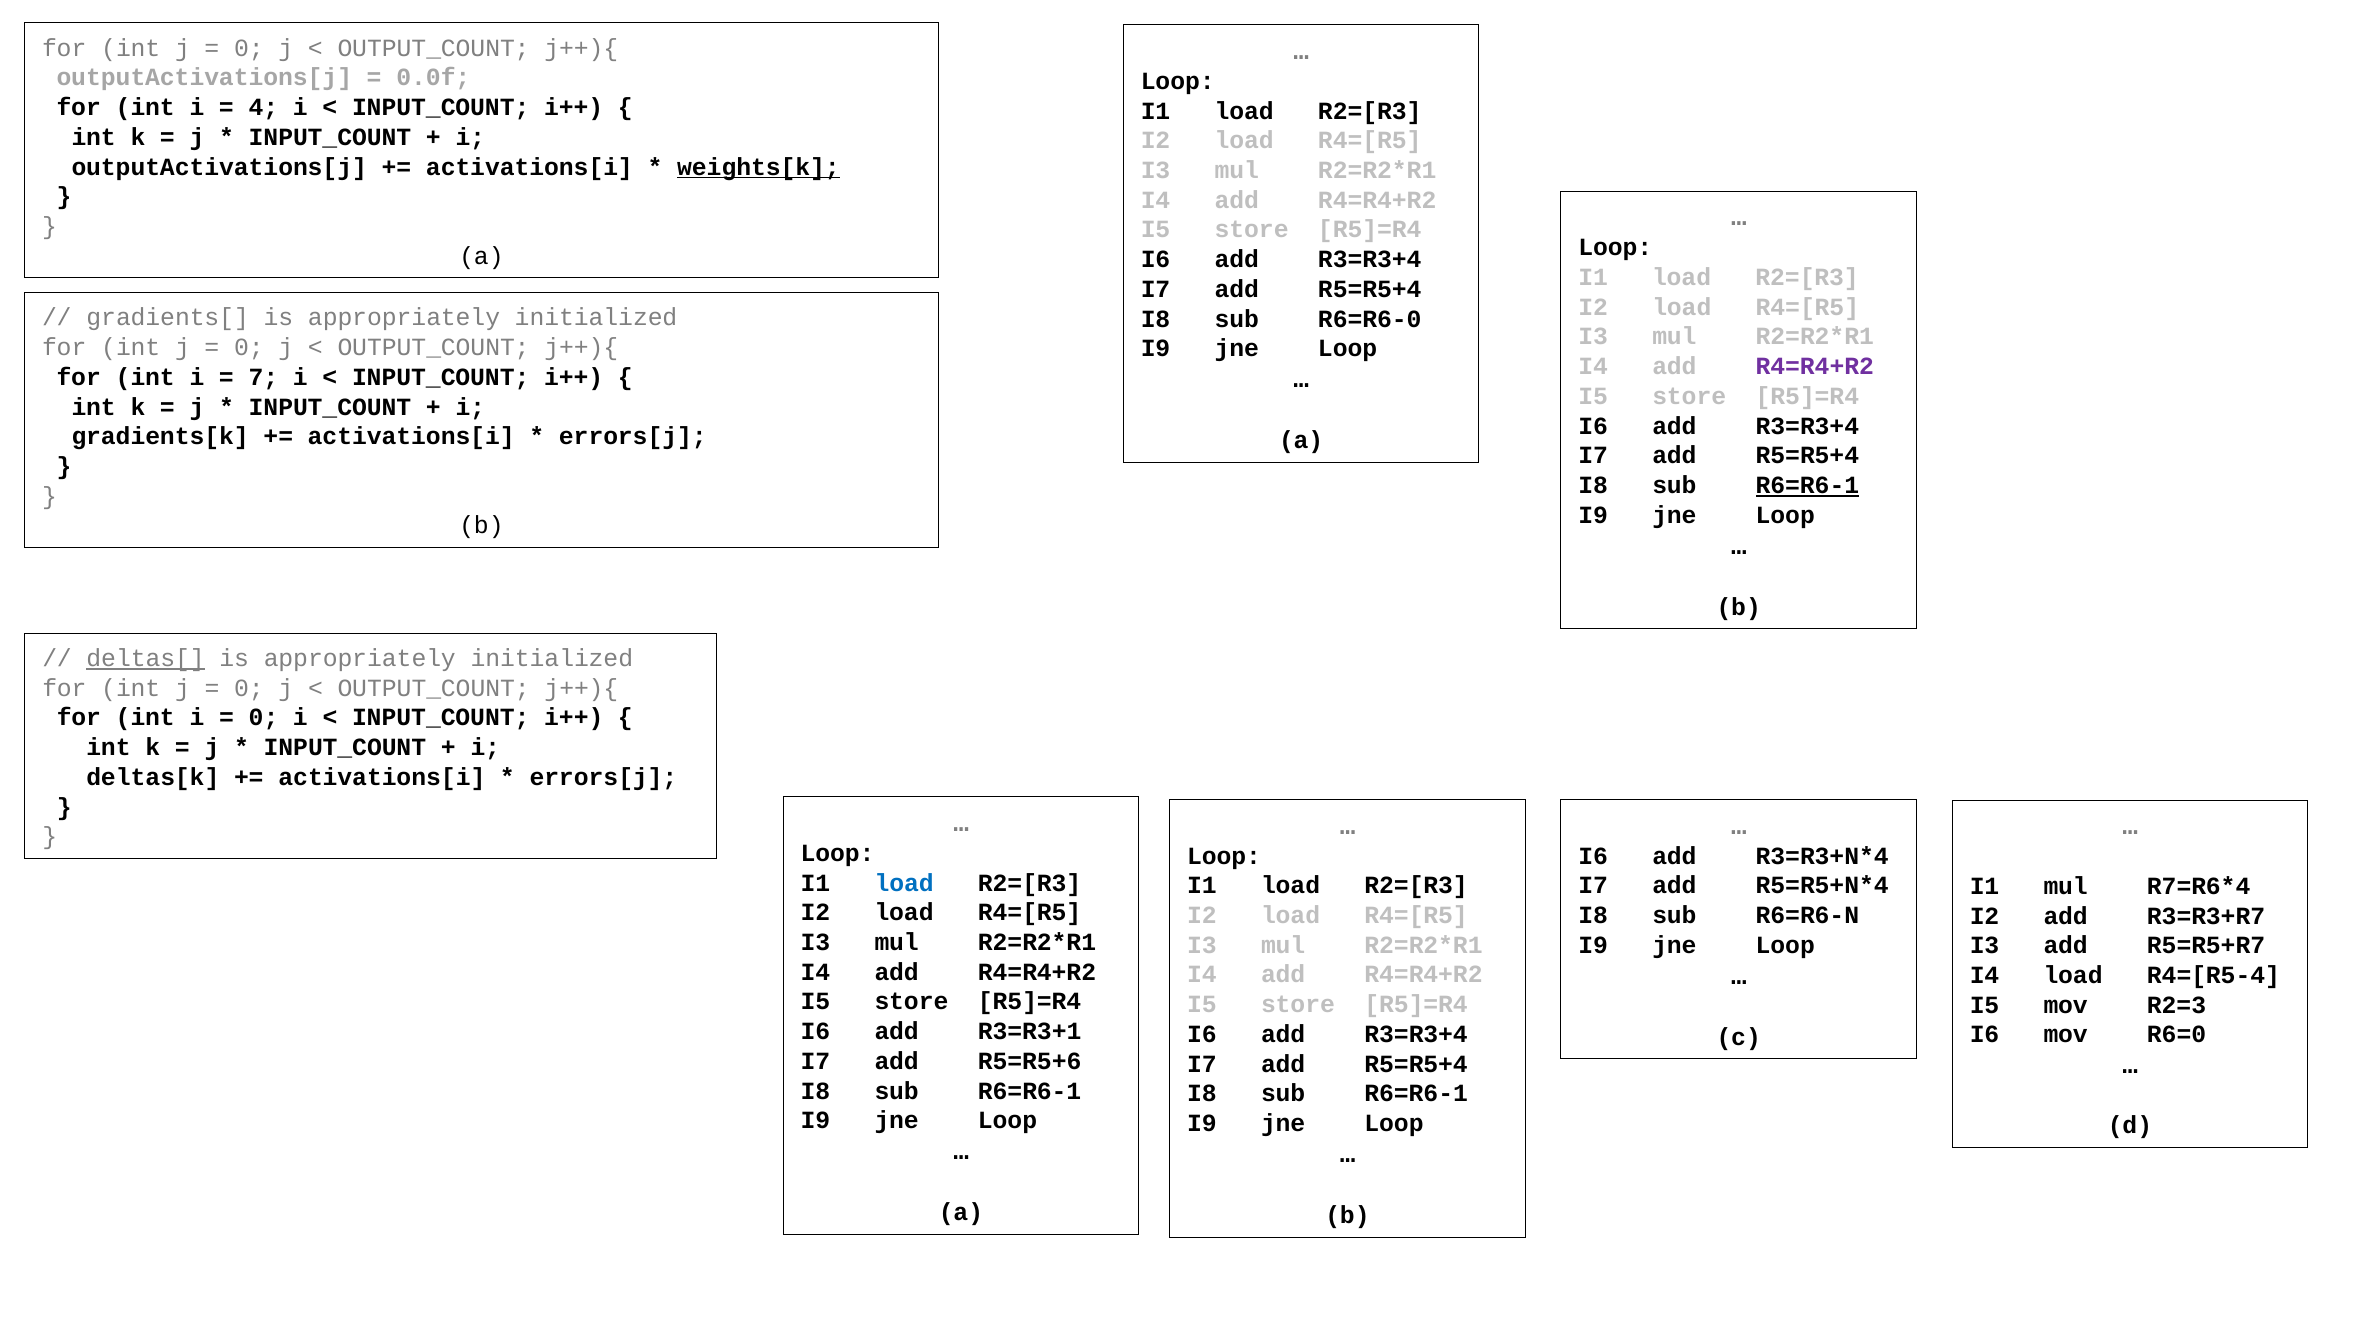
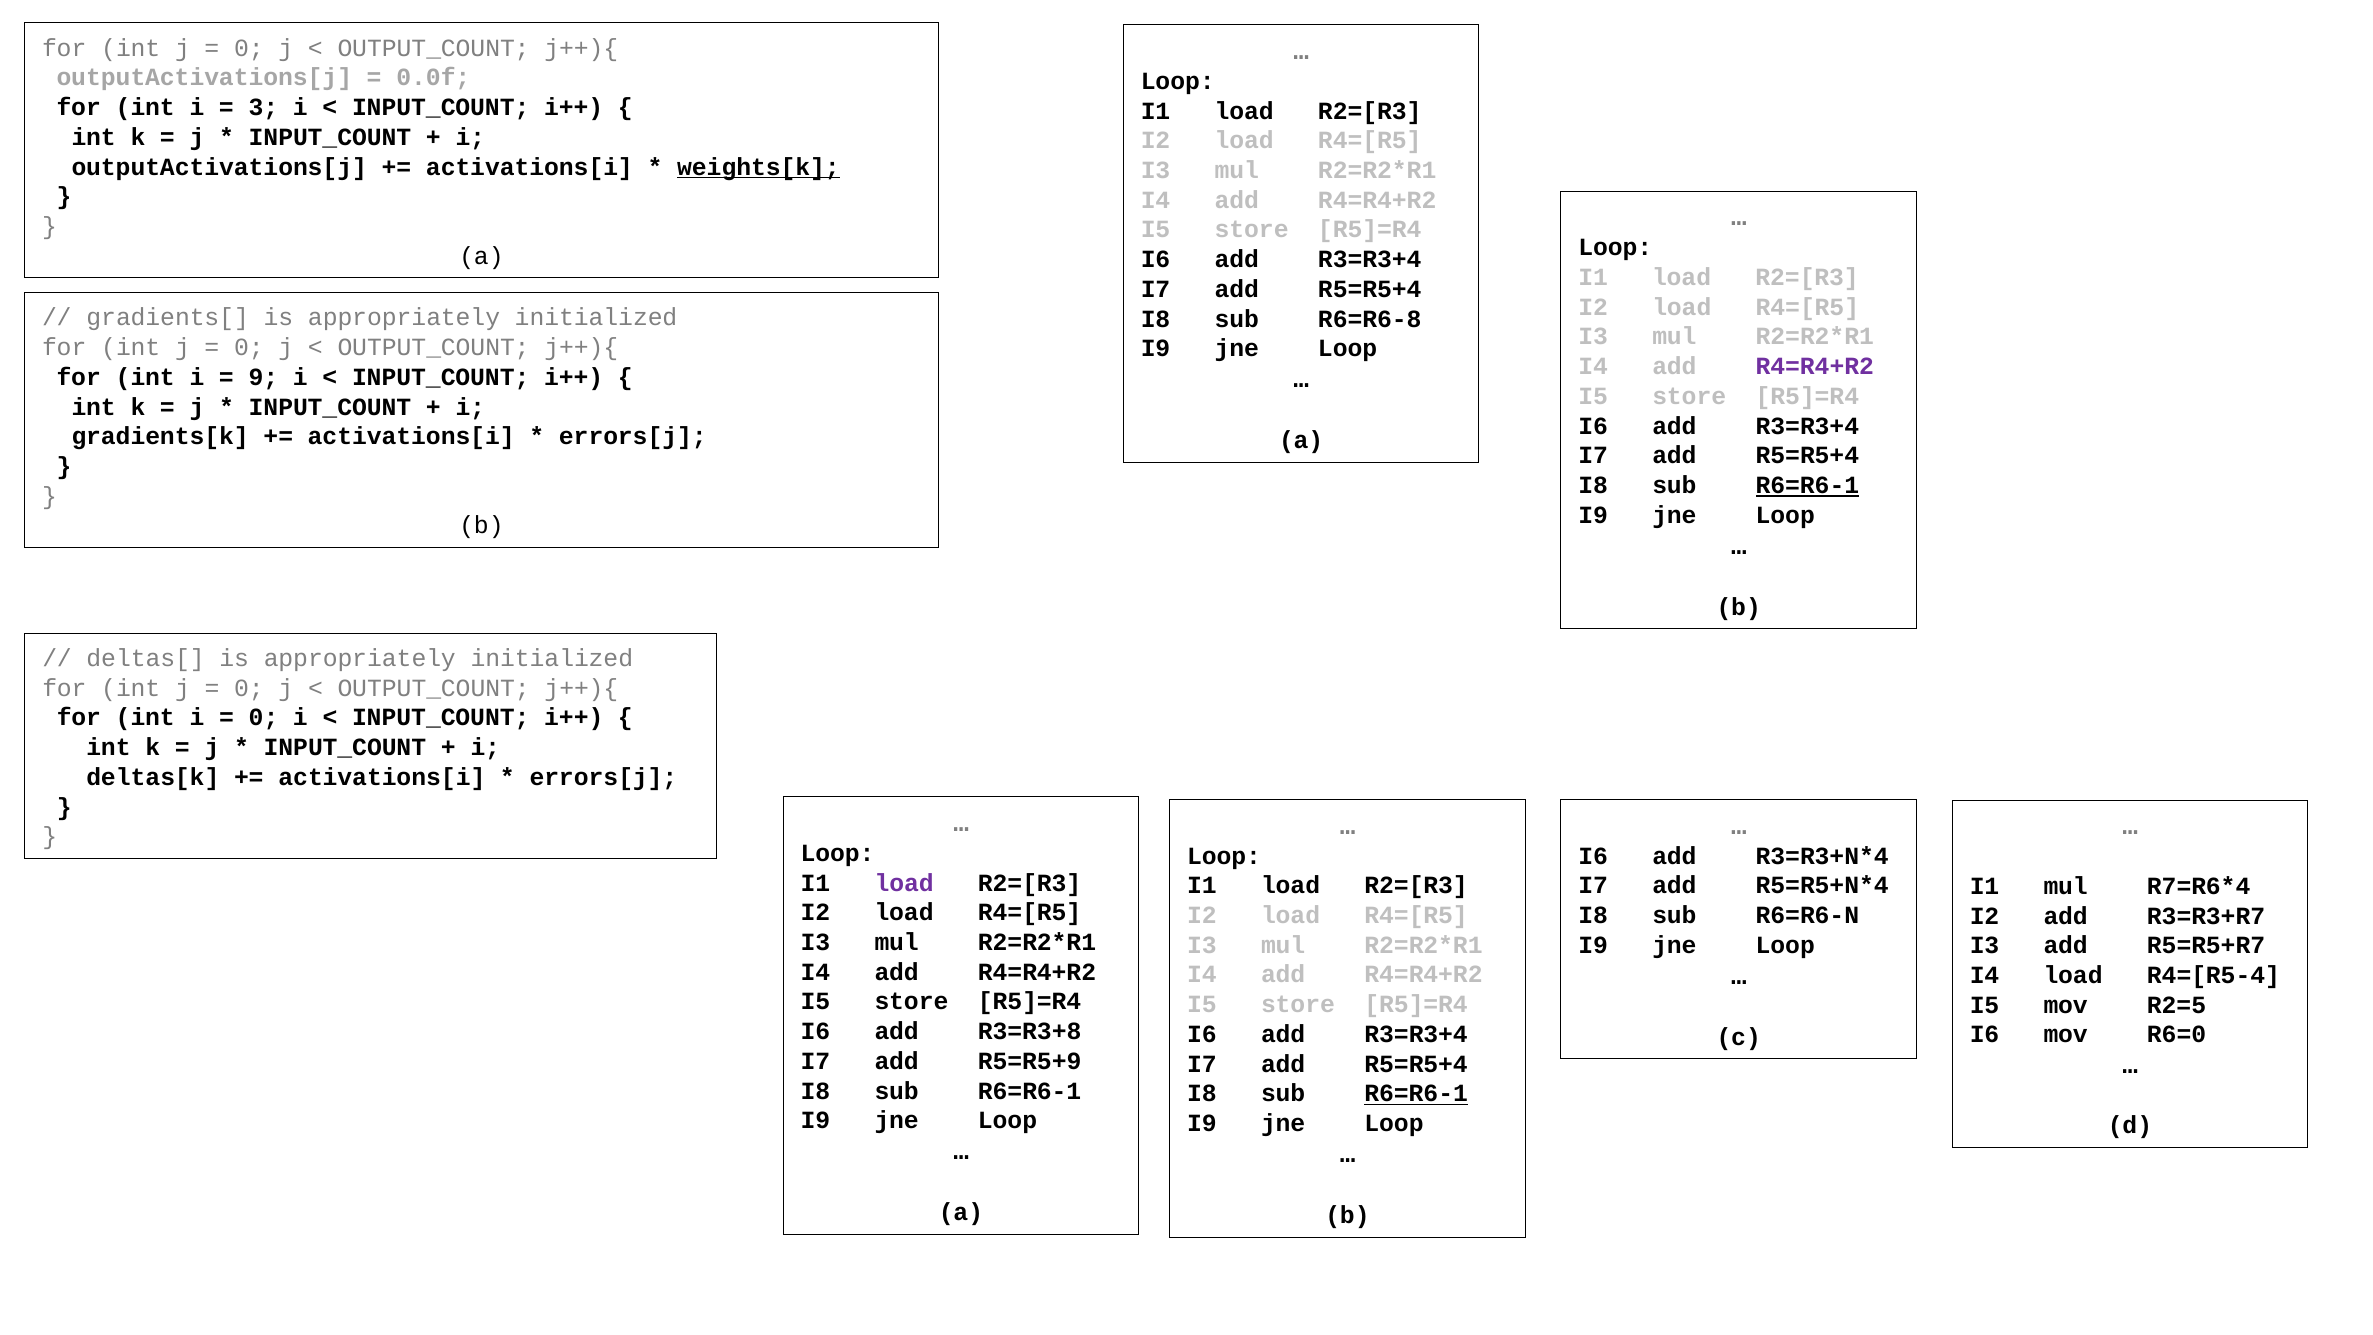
4: 4 -> 3
R6=R6-0: R6=R6-0 -> R6=R6-8
7: 7 -> 9
deltas[ underline: present -> none
load at (904, 883) colour: blue -> purple
R2=3: R2=3 -> R2=5
R3=R3+1: R3=R3+1 -> R3=R3+8
R5=R5+6: R5=R5+6 -> R5=R5+9
R6=R6-1 at (1416, 1093) underline: none -> present
